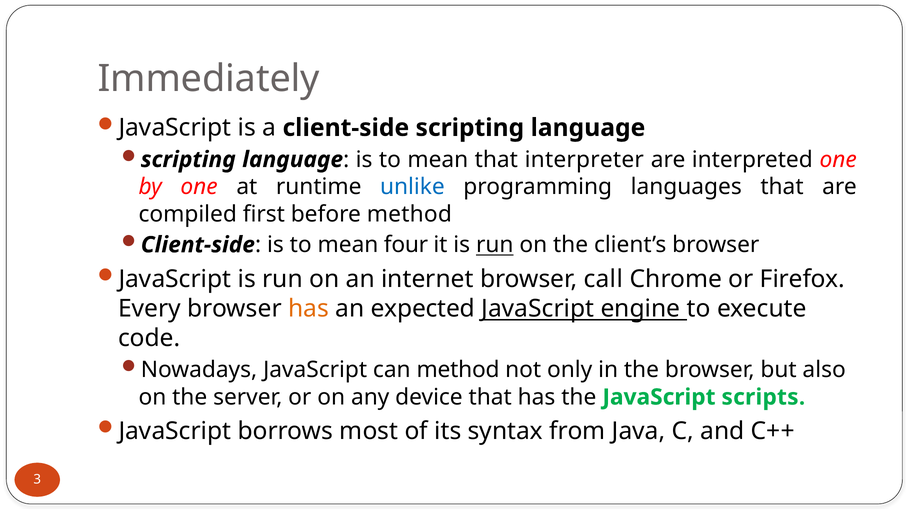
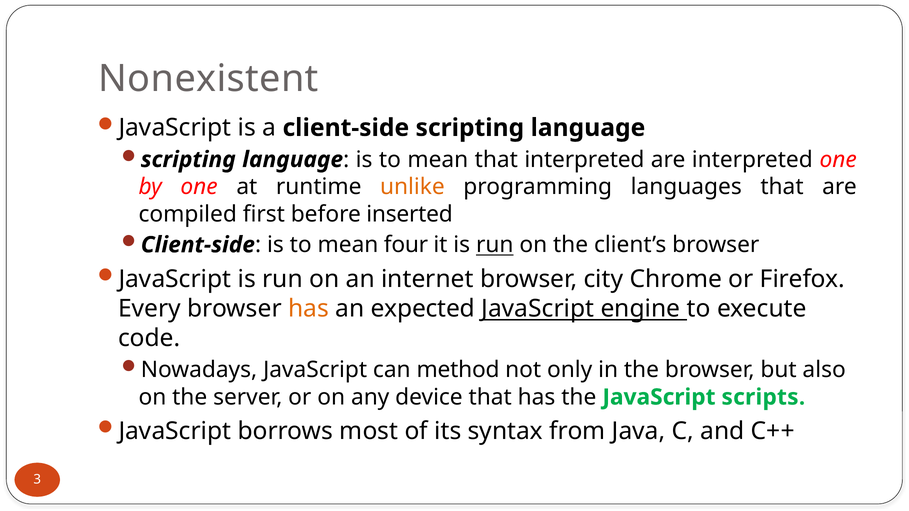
Immediately: Immediately -> Nonexistent
that interpreter: interpreter -> interpreted
unlike colour: blue -> orange
before method: method -> inserted
call: call -> city
